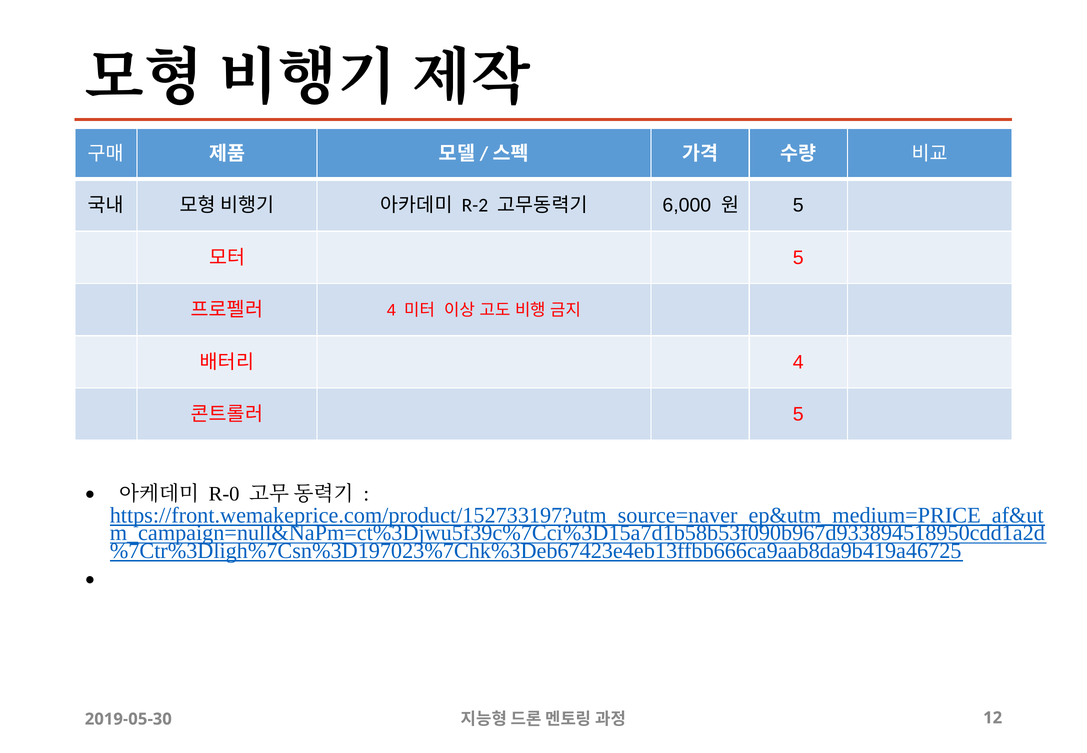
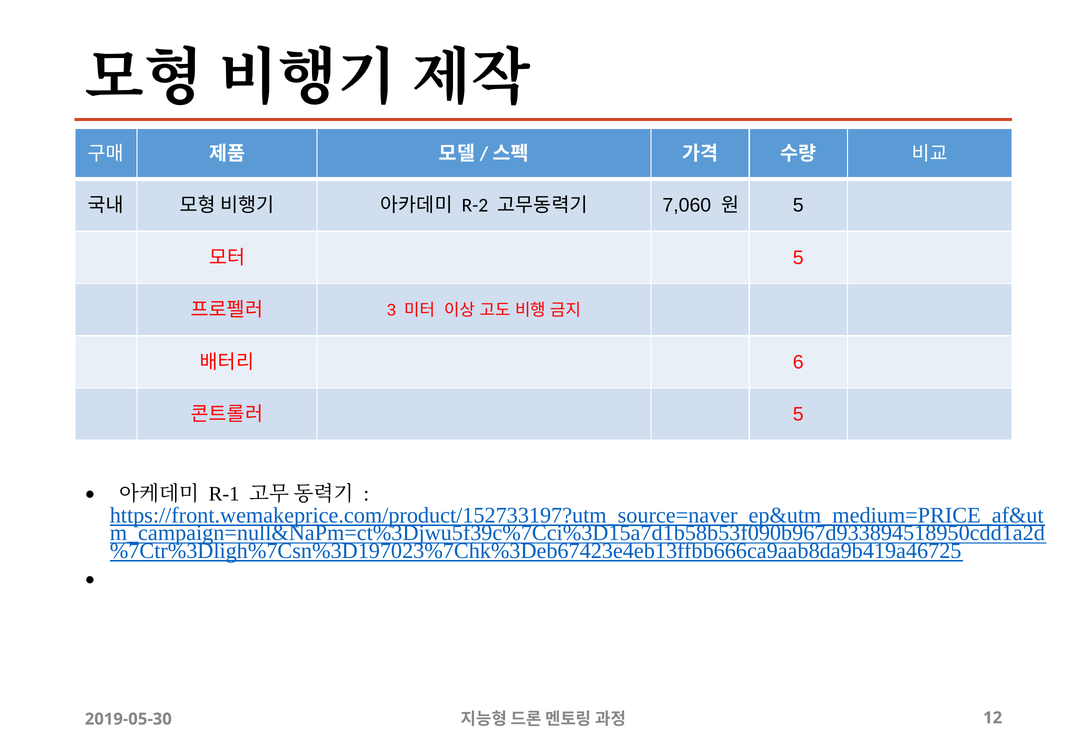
6,000: 6,000 -> 7,060
4 at (391, 310): 4 -> 3
4 at (798, 362): 4 -> 6
R-0: R-0 -> R-1
